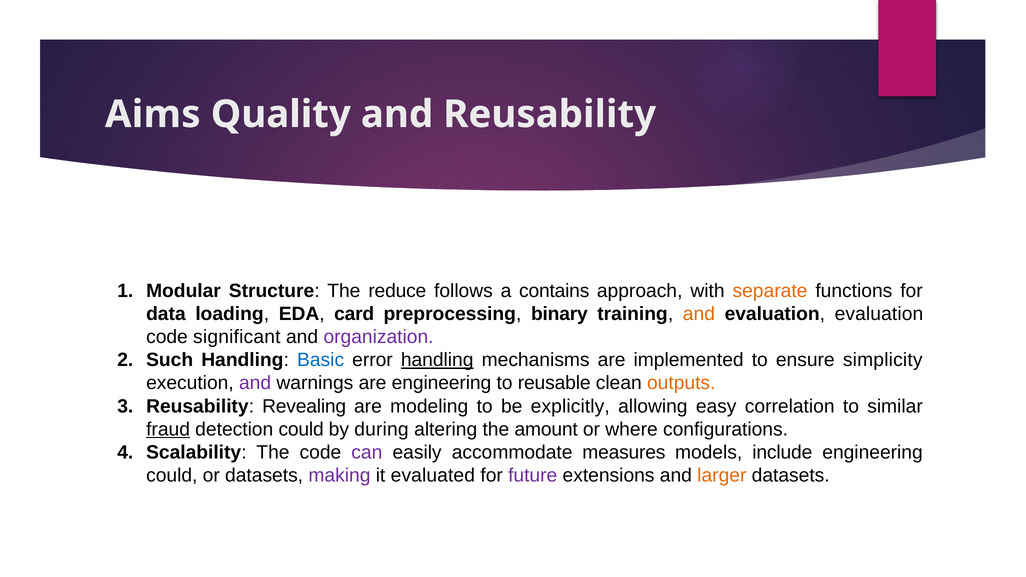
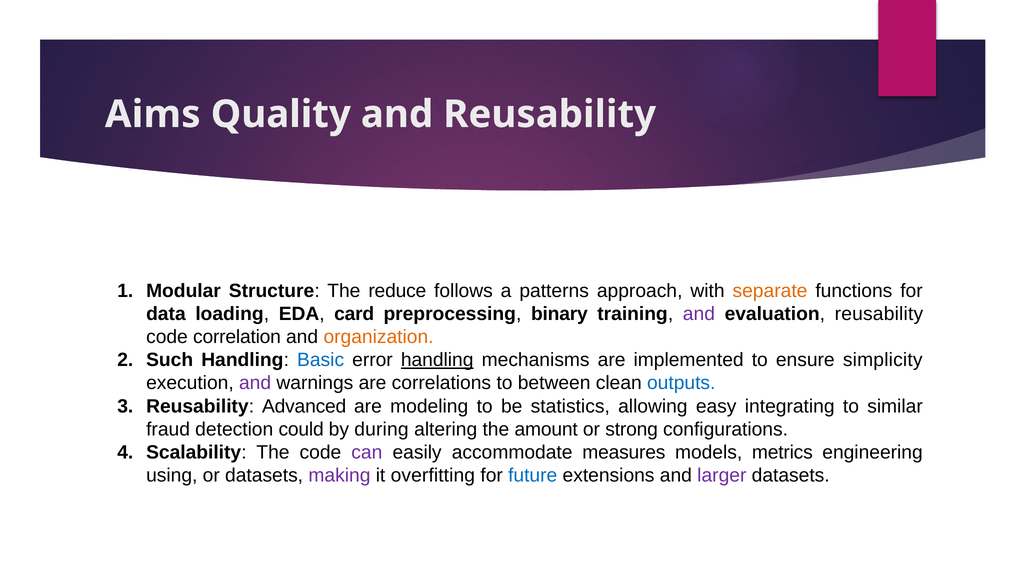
contains: contains -> patterns
and at (699, 314) colour: orange -> purple
evaluation evaluation: evaluation -> reusability
significant: significant -> correlation
organization colour: purple -> orange
are engineering: engineering -> correlations
reusable: reusable -> between
outputs colour: orange -> blue
Revealing: Revealing -> Advanced
explicitly: explicitly -> statistics
correlation: correlation -> integrating
fraud underline: present -> none
where: where -> strong
include: include -> metrics
could at (172, 475): could -> using
evaluated: evaluated -> overfitting
future colour: purple -> blue
larger colour: orange -> purple
